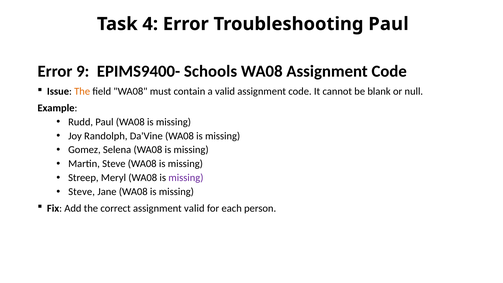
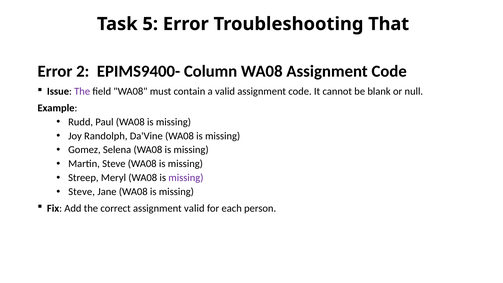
4: 4 -> 5
Troubleshooting Paul: Paul -> That
9: 9 -> 2
Schools: Schools -> Column
The at (82, 91) colour: orange -> purple
